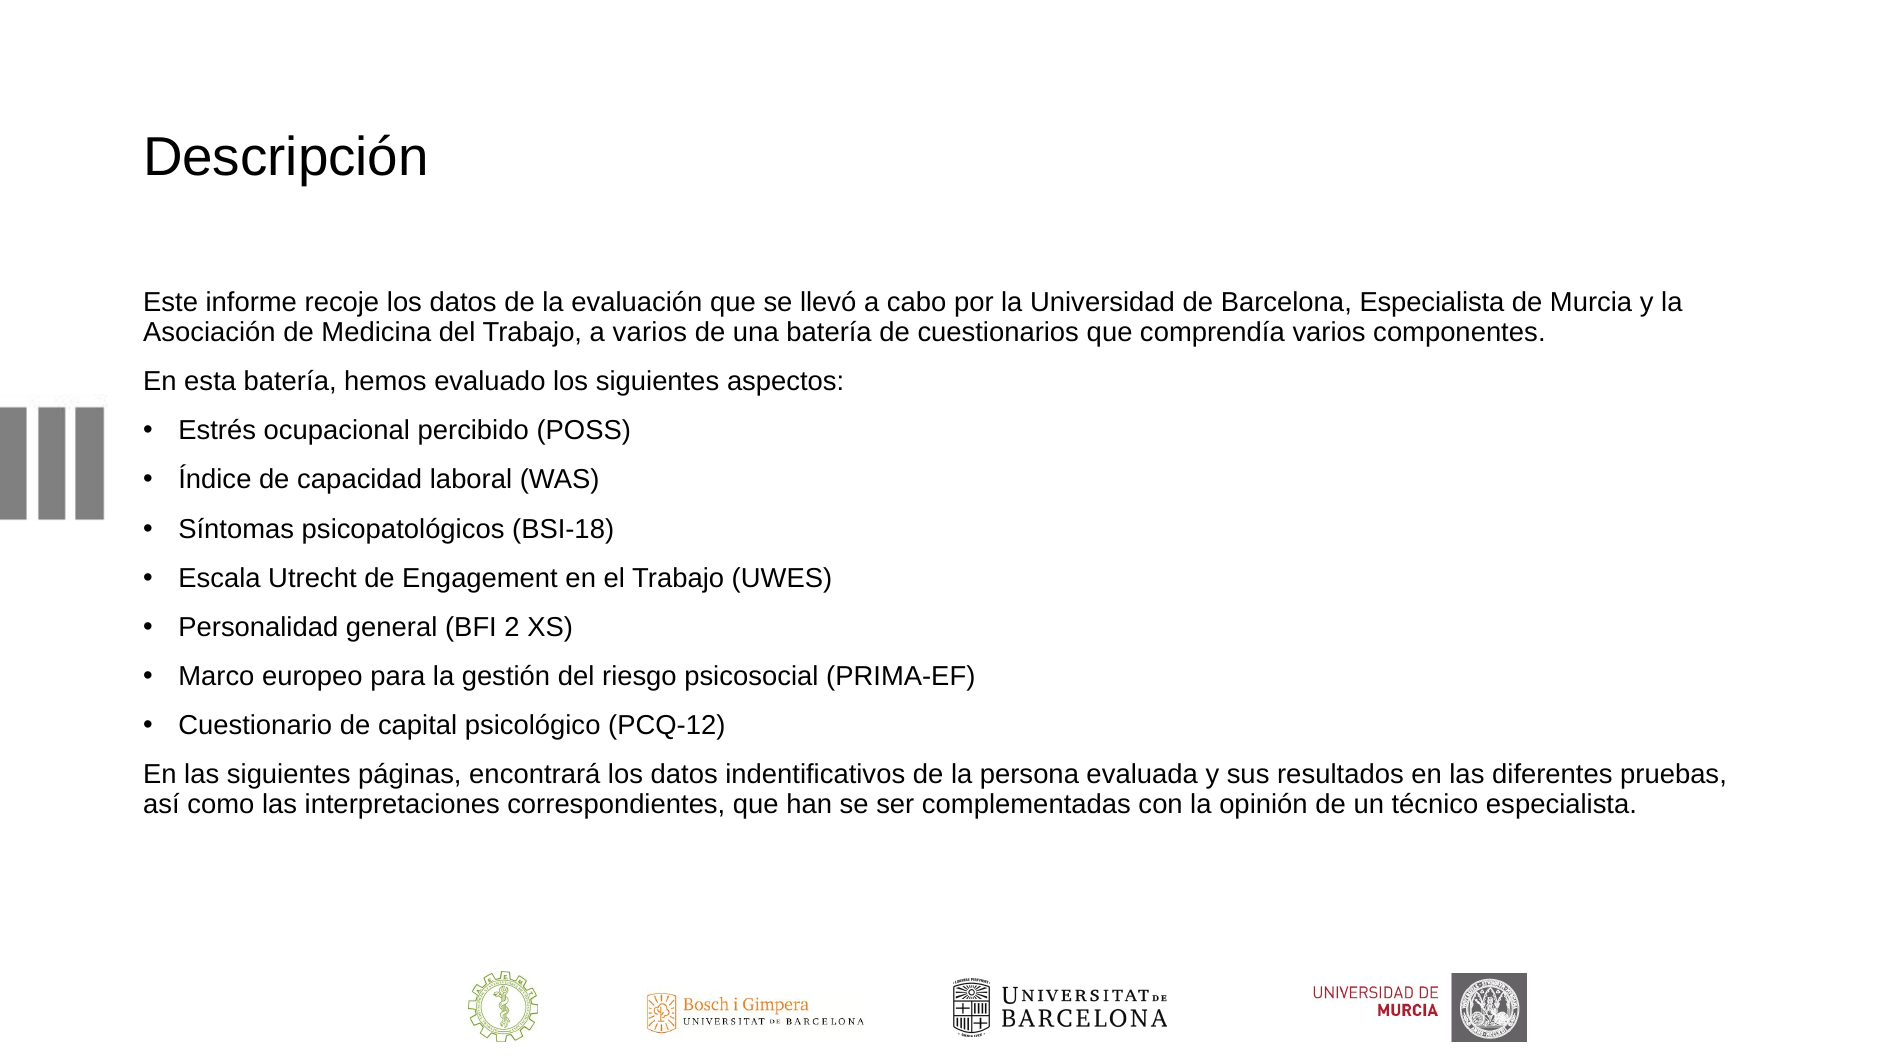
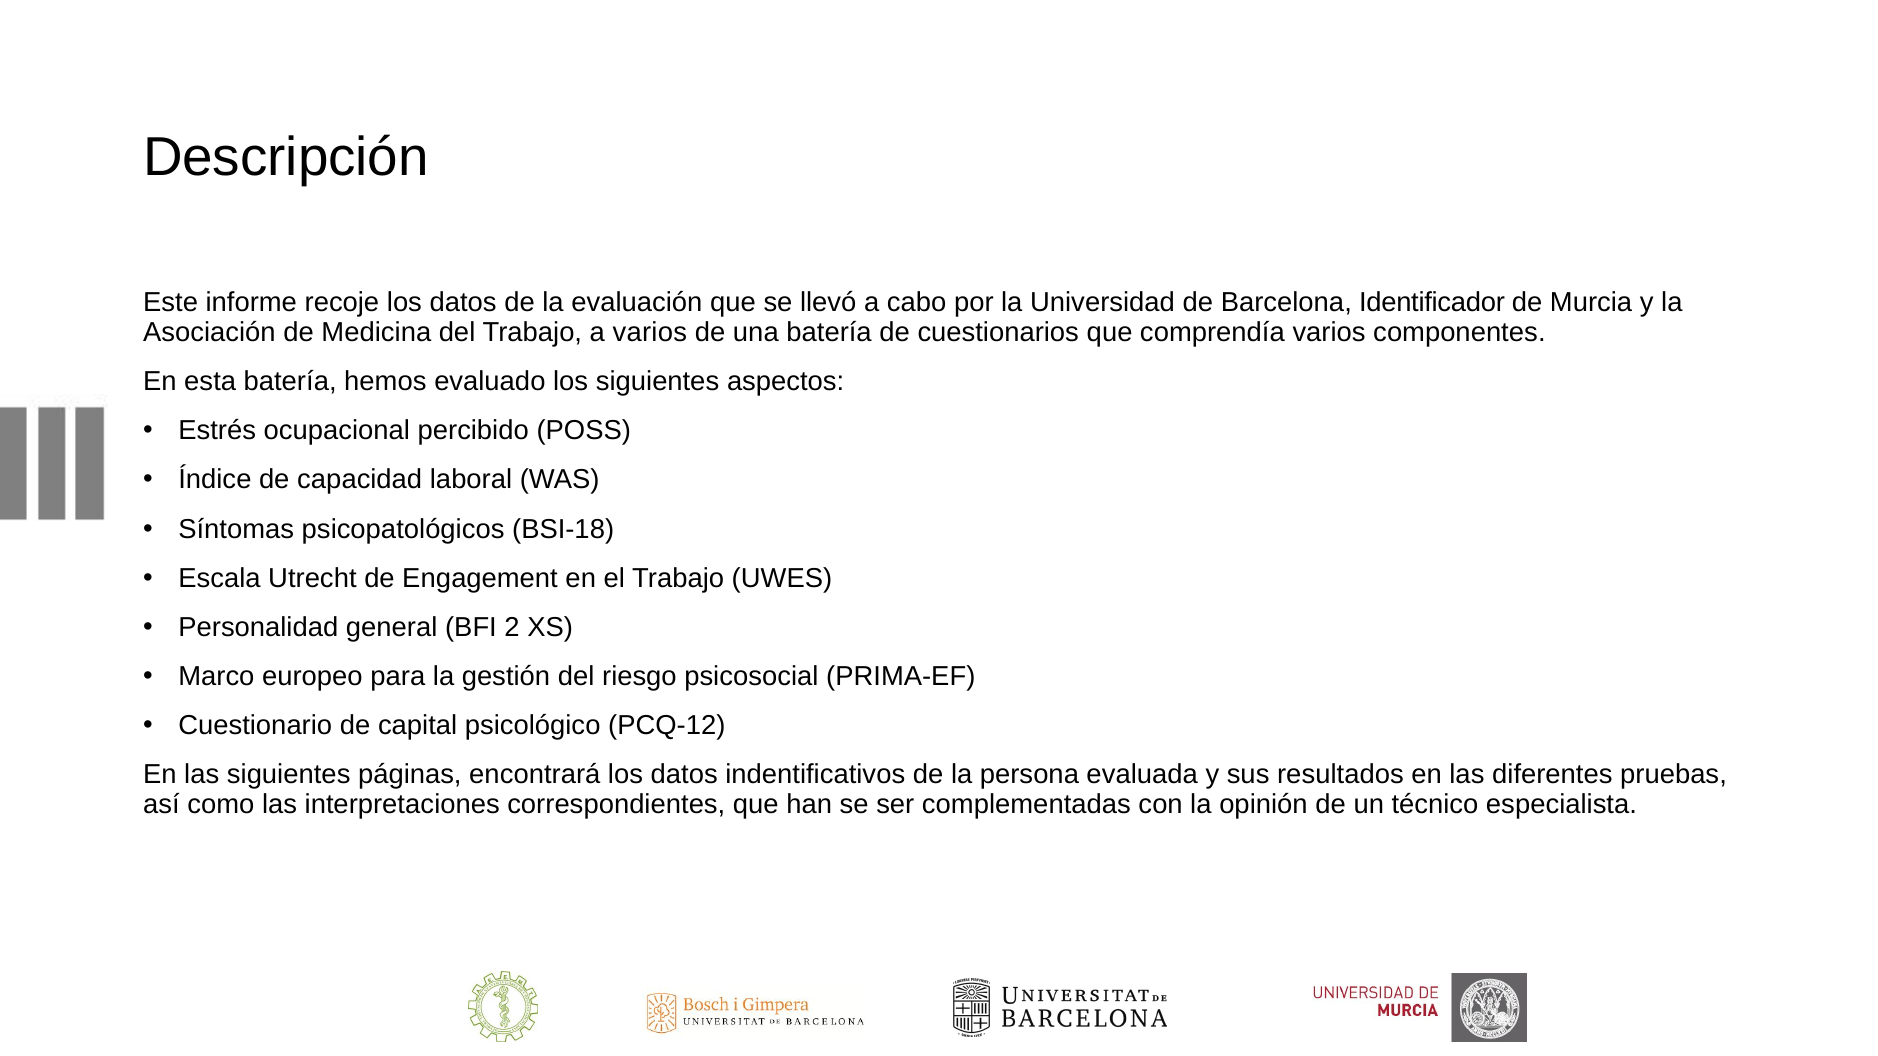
Barcelona Especialista: Especialista -> Identificador
